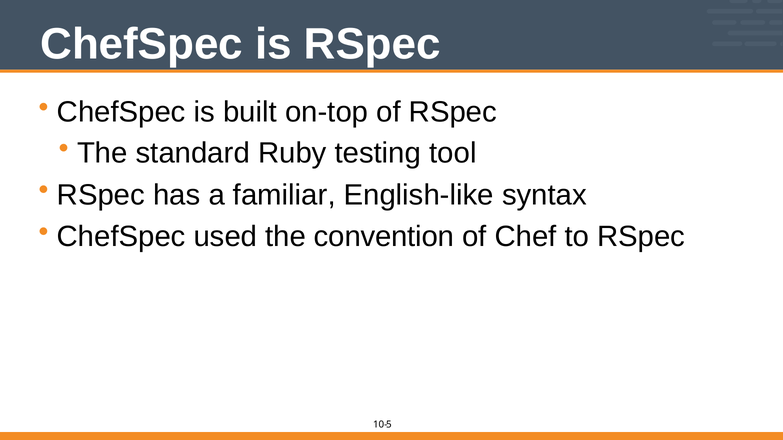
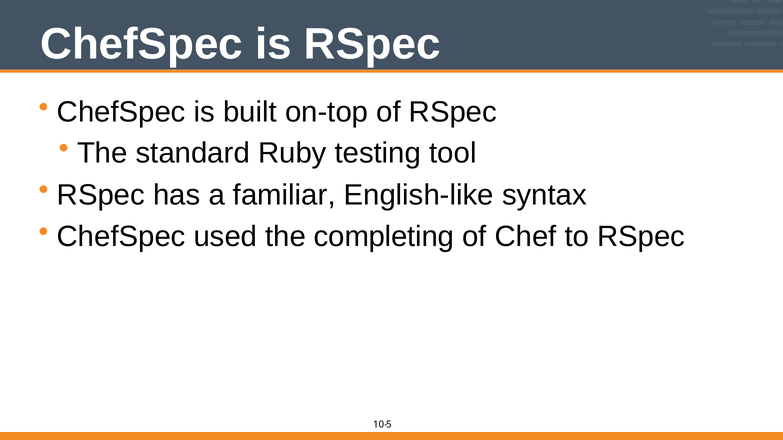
convention: convention -> completing
